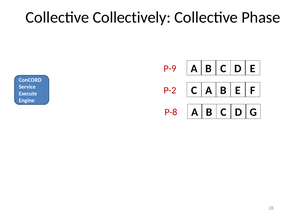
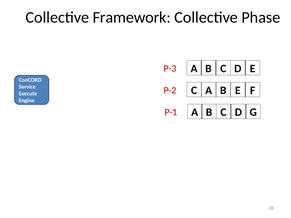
Collectively: Collectively -> Framework
P-9: P-9 -> P-3
P-8: P-8 -> P-1
